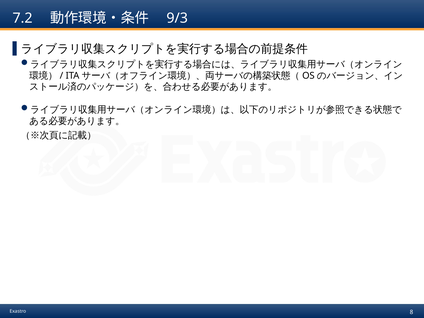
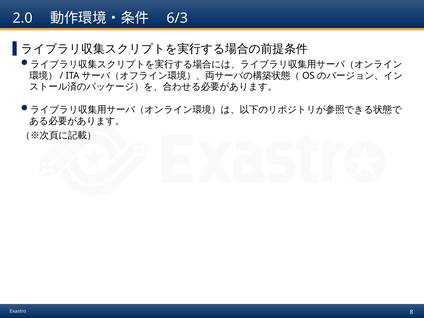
7.2: 7.2 -> 2.0
9/3: 9/3 -> 6/3
